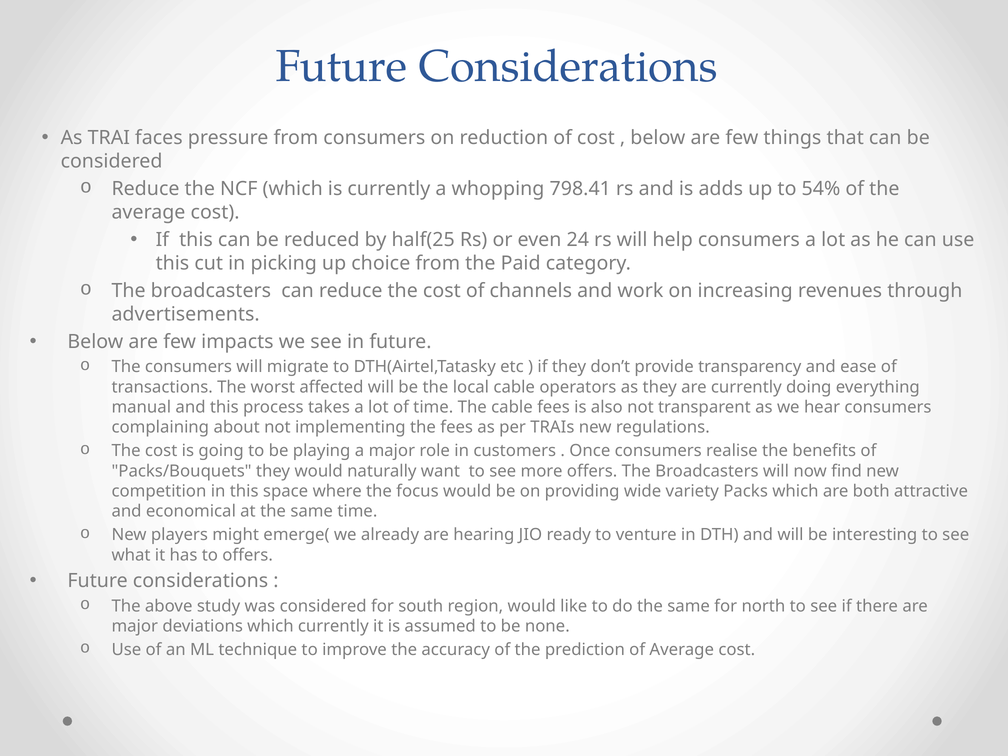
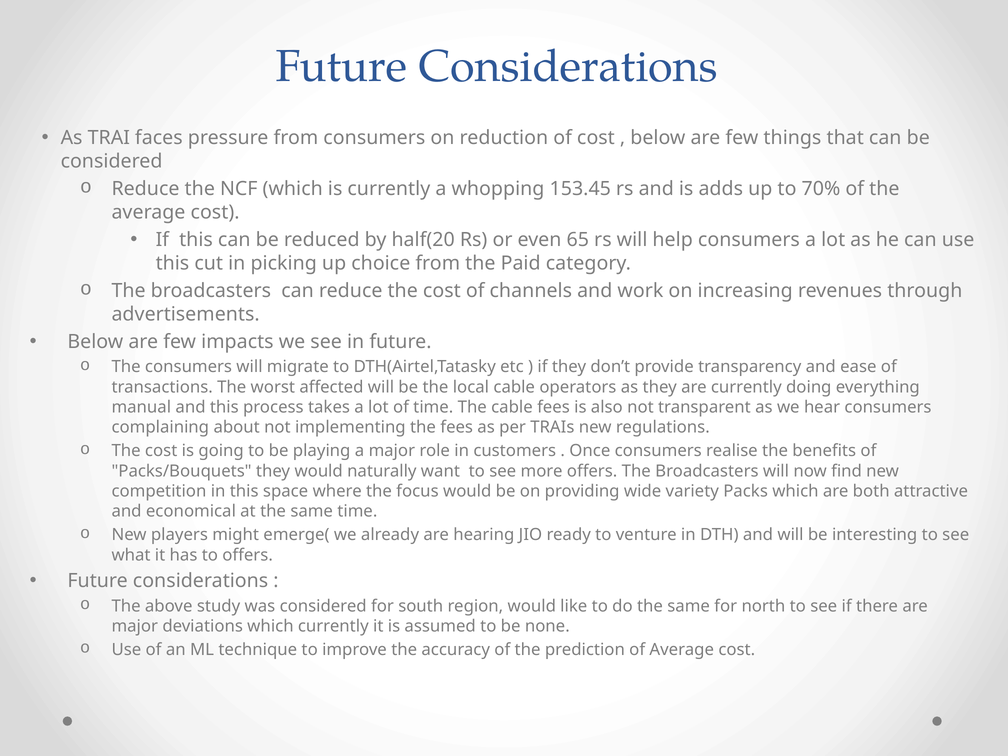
798.41: 798.41 -> 153.45
54%: 54% -> 70%
half(25: half(25 -> half(20
24: 24 -> 65
